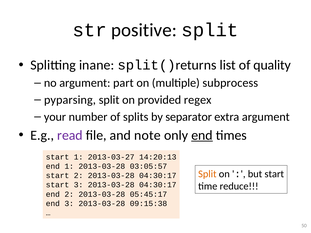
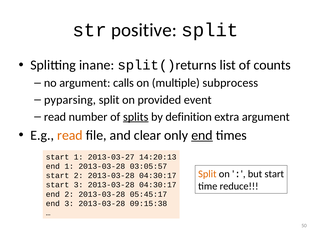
quality: quality -> counts
part: part -> calls
regex: regex -> event
your at (55, 117): your -> read
splits underline: none -> present
separator: separator -> definition
read at (70, 135) colour: purple -> orange
note: note -> clear
